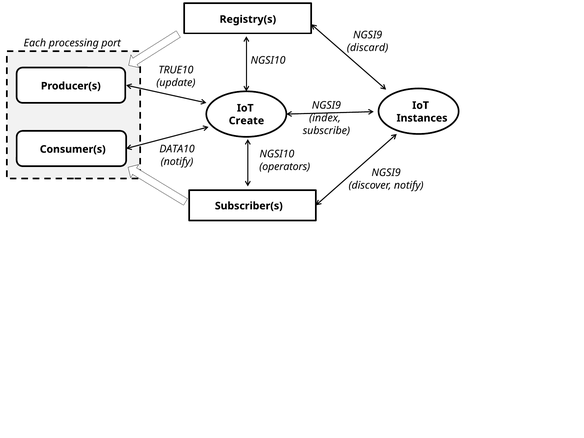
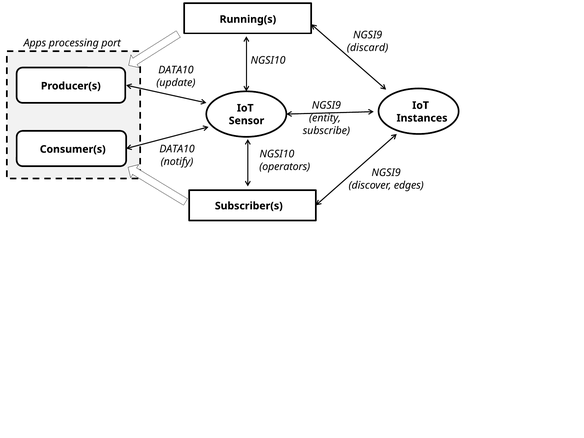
Registry(s: Registry(s -> Running(s
Each: Each -> Apps
TRUE10 at (176, 70): TRUE10 -> DATA10
index: index -> entity
Create: Create -> Sensor
discover notify: notify -> edges
